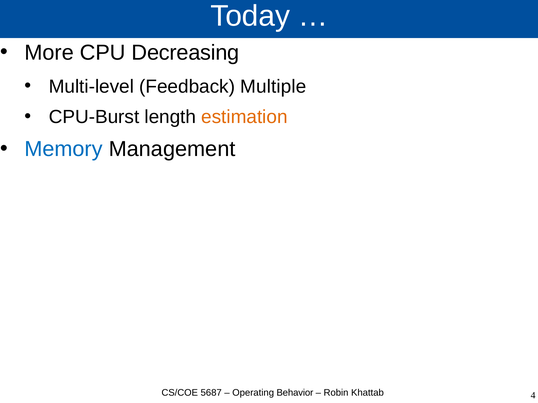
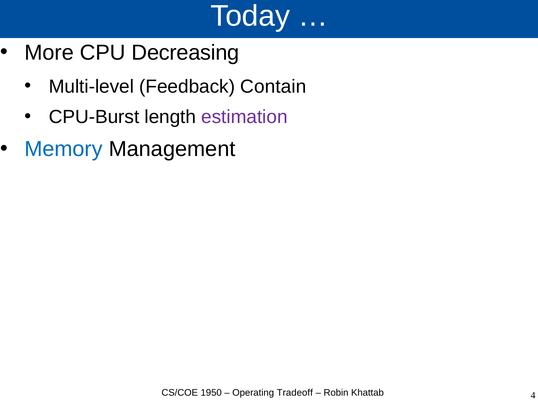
Multiple: Multiple -> Contain
estimation colour: orange -> purple
5687: 5687 -> 1950
Behavior: Behavior -> Tradeoff
